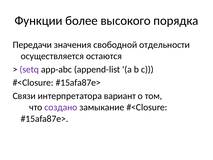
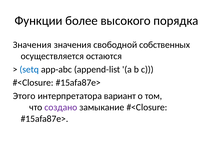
Передачи at (32, 45): Передачи -> Значения
отдельности: отдельности -> собственных
setq colour: purple -> blue
Связи: Связи -> Этого
